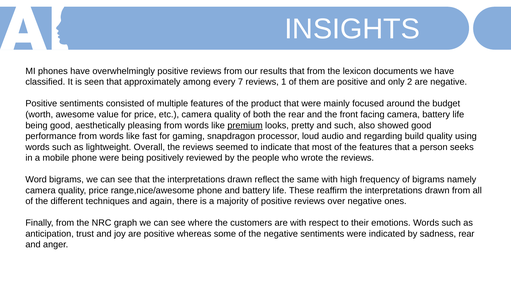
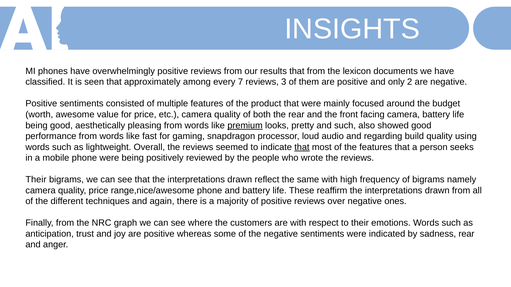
1: 1 -> 3
that at (302, 147) underline: none -> present
Word at (36, 180): Word -> Their
